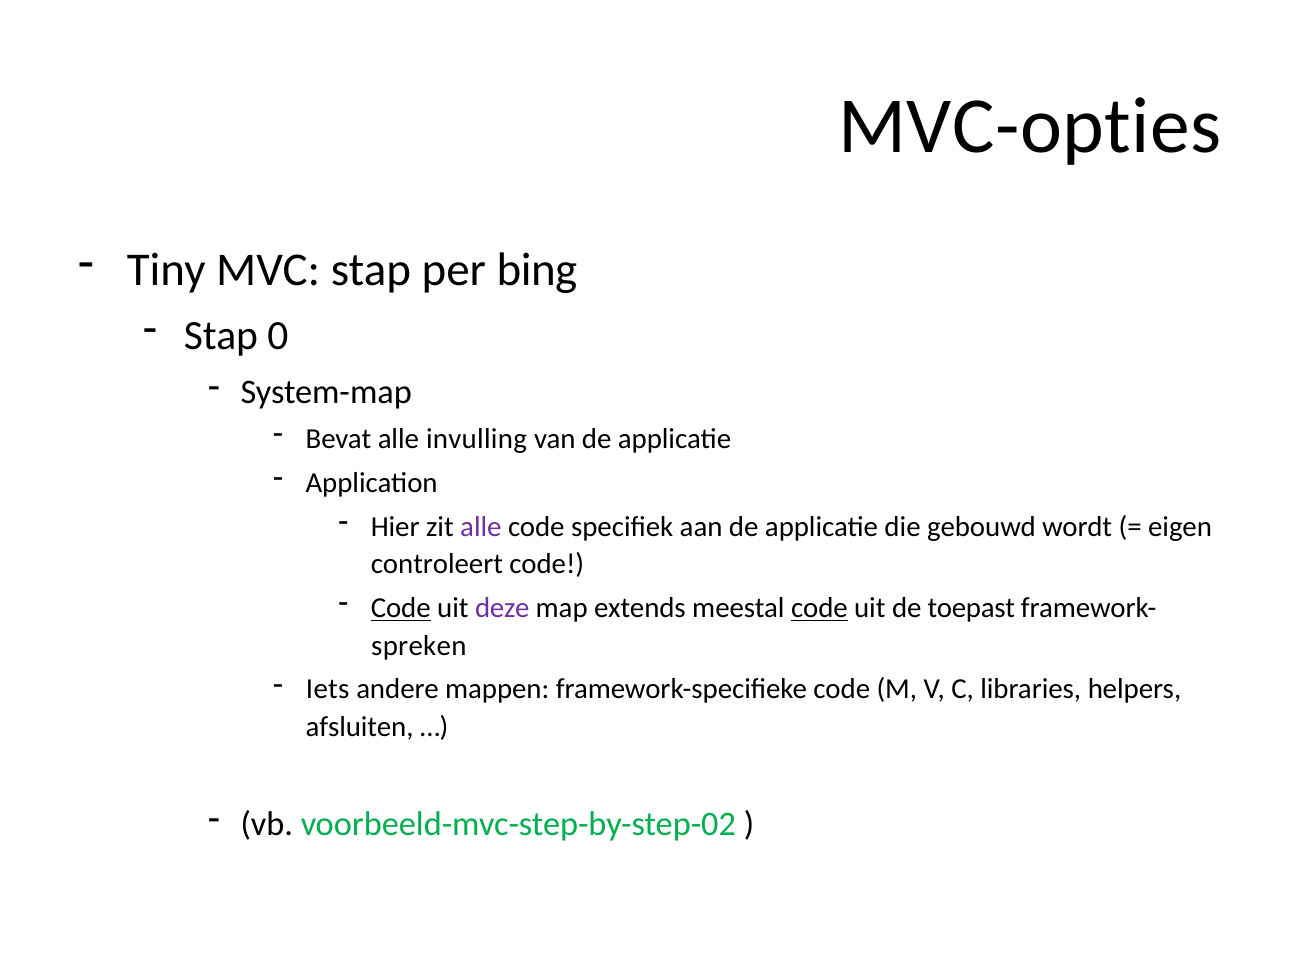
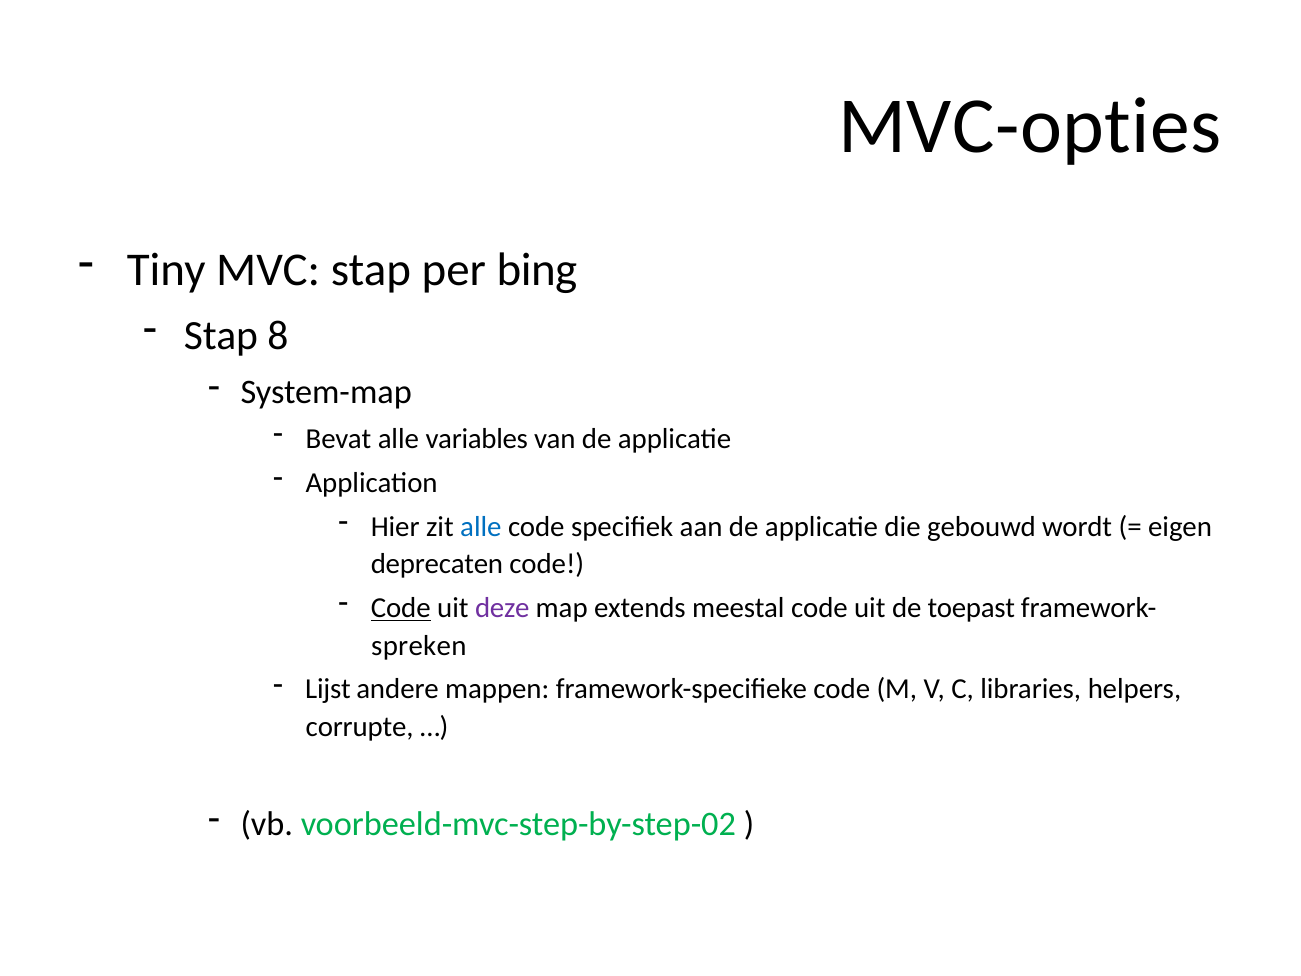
0: 0 -> 8
invulling: invulling -> variables
alle at (481, 527) colour: purple -> blue
controleert: controleert -> deprecaten
code at (819, 608) underline: present -> none
Iets: Iets -> Lijst
afsluiten: afsluiten -> corrupte
